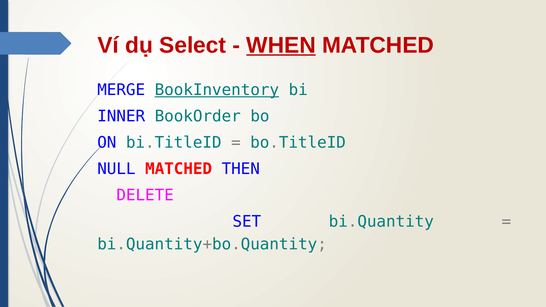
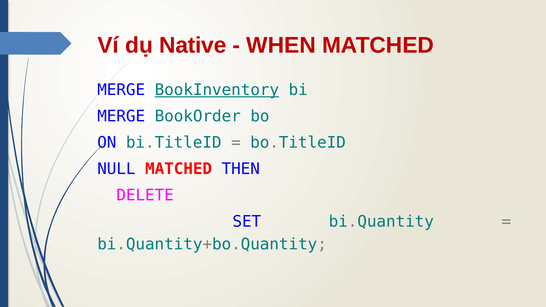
Select: Select -> Native
WHEN underline: present -> none
INNER at (121, 116): INNER -> MERGE
